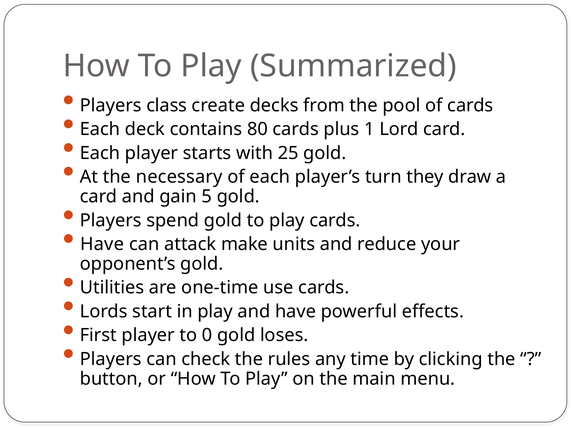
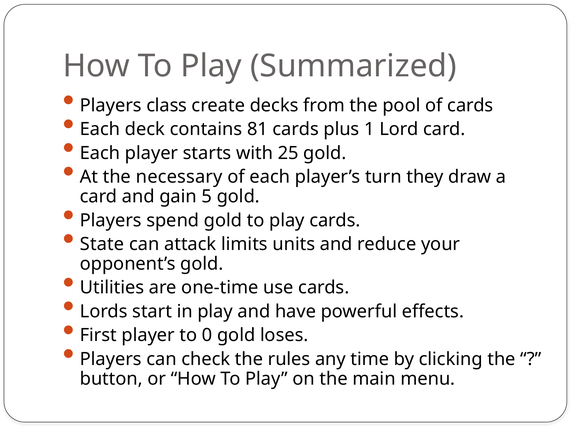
80: 80 -> 81
Have at (102, 244): Have -> State
make: make -> limits
